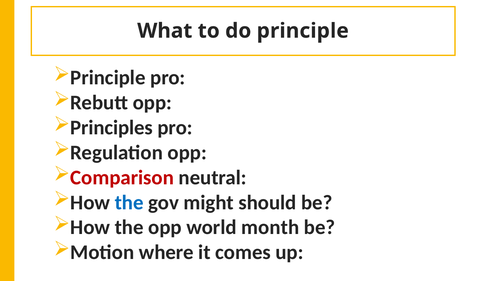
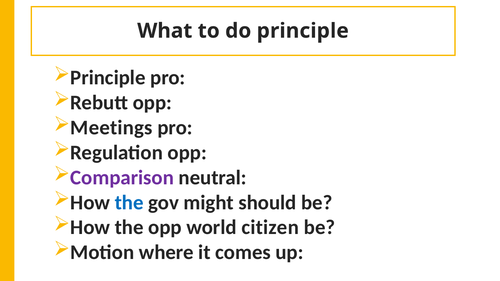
Principles: Principles -> Meetings
Comparison colour: red -> purple
month: month -> citizen
